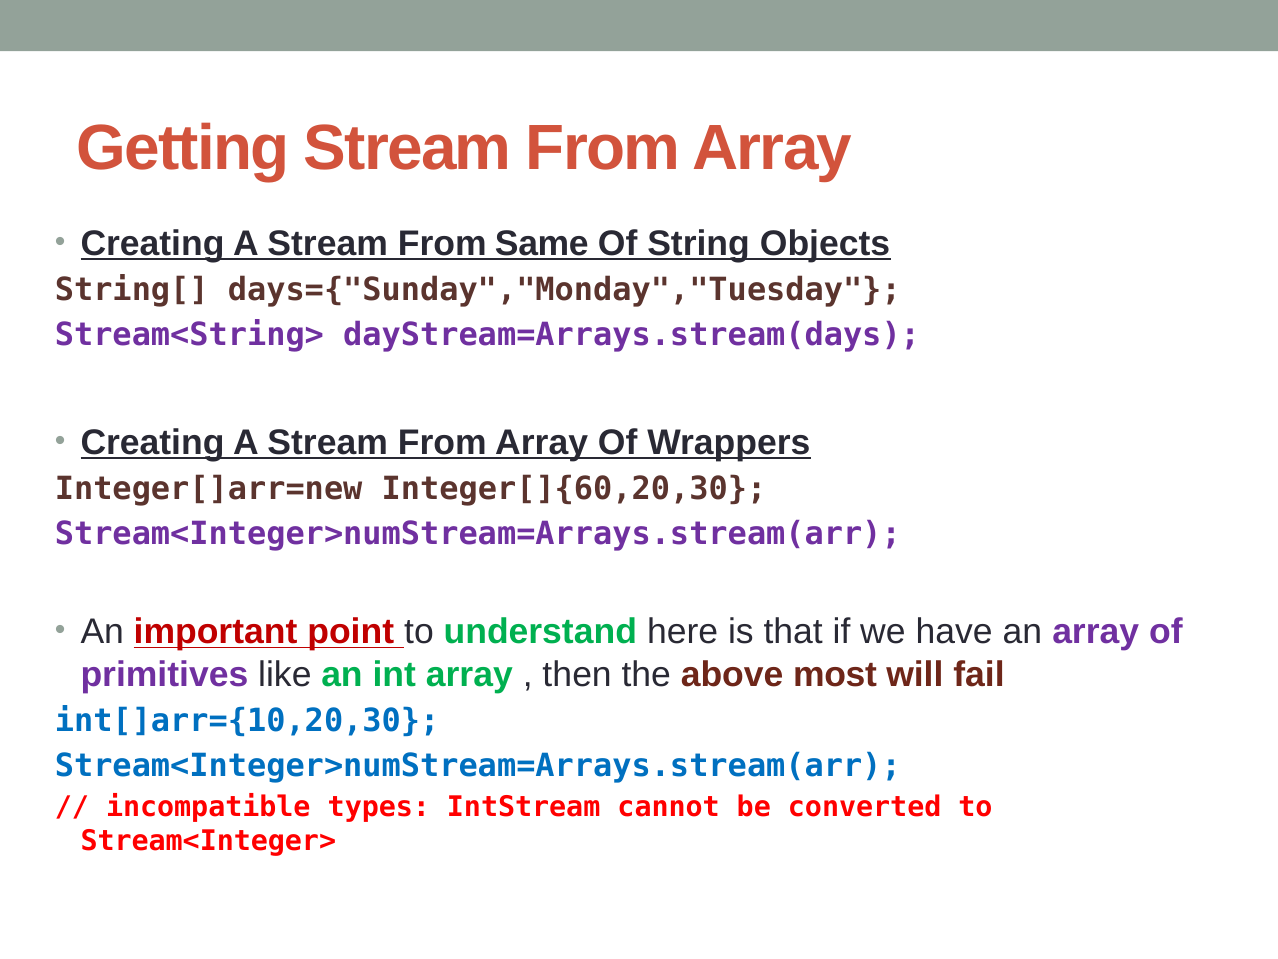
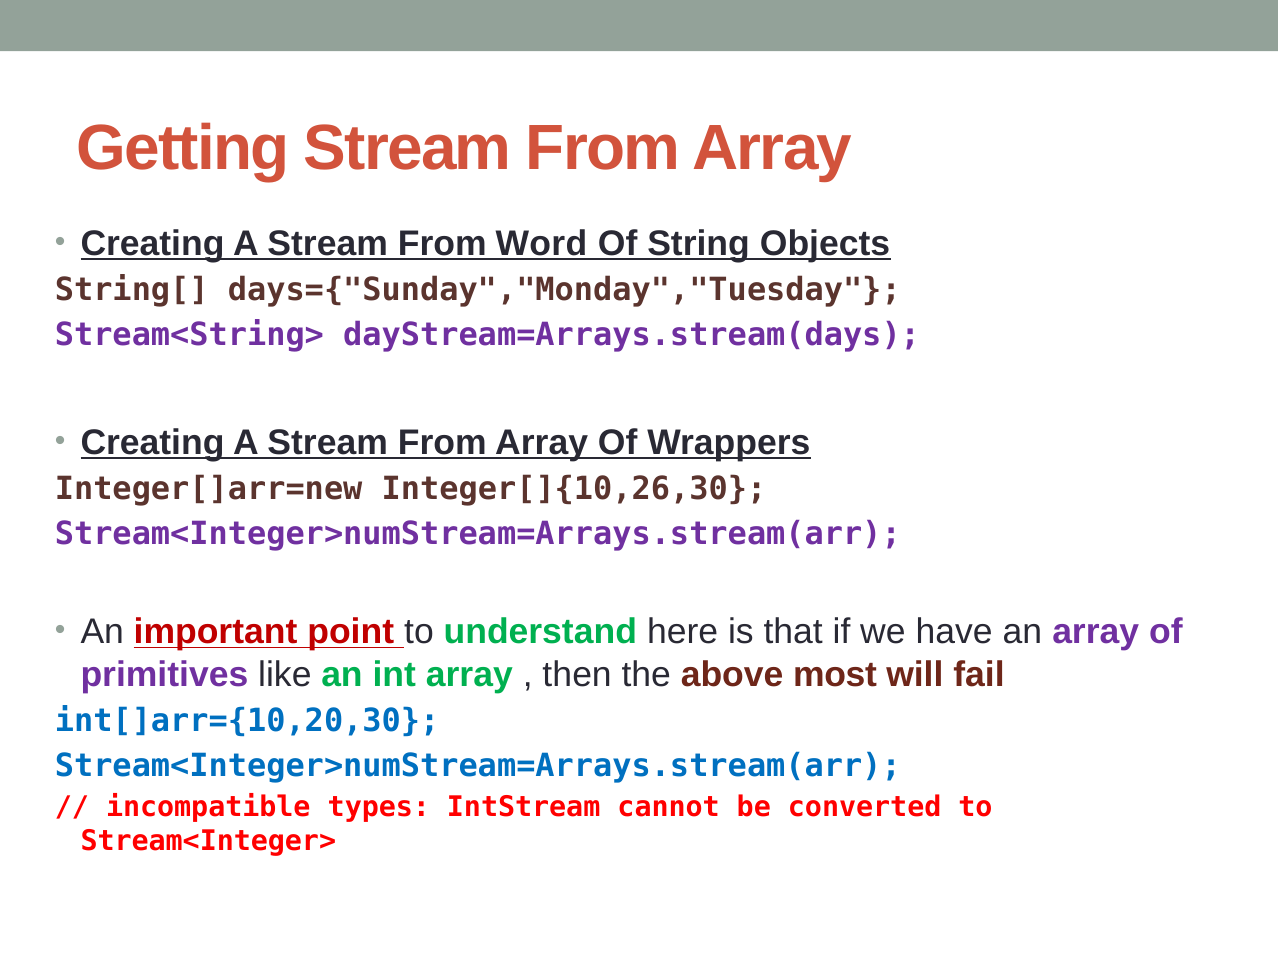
Same: Same -> Word
Integer[]{60,20,30: Integer[]{60,20,30 -> Integer[]{10,26,30
